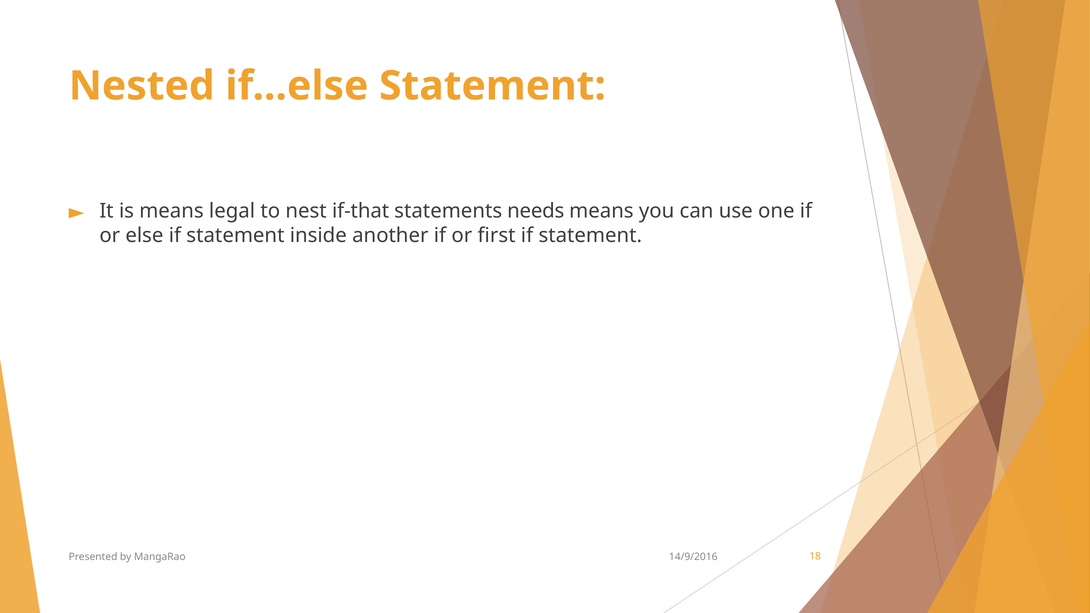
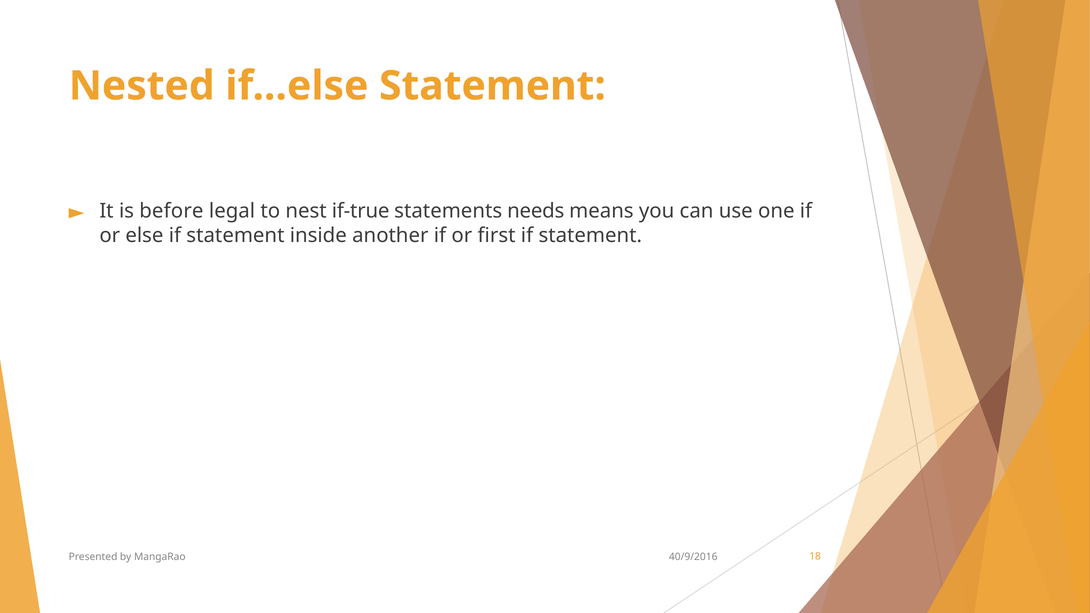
is means: means -> before
if-that: if-that -> if-true
14/9/2016: 14/9/2016 -> 40/9/2016
